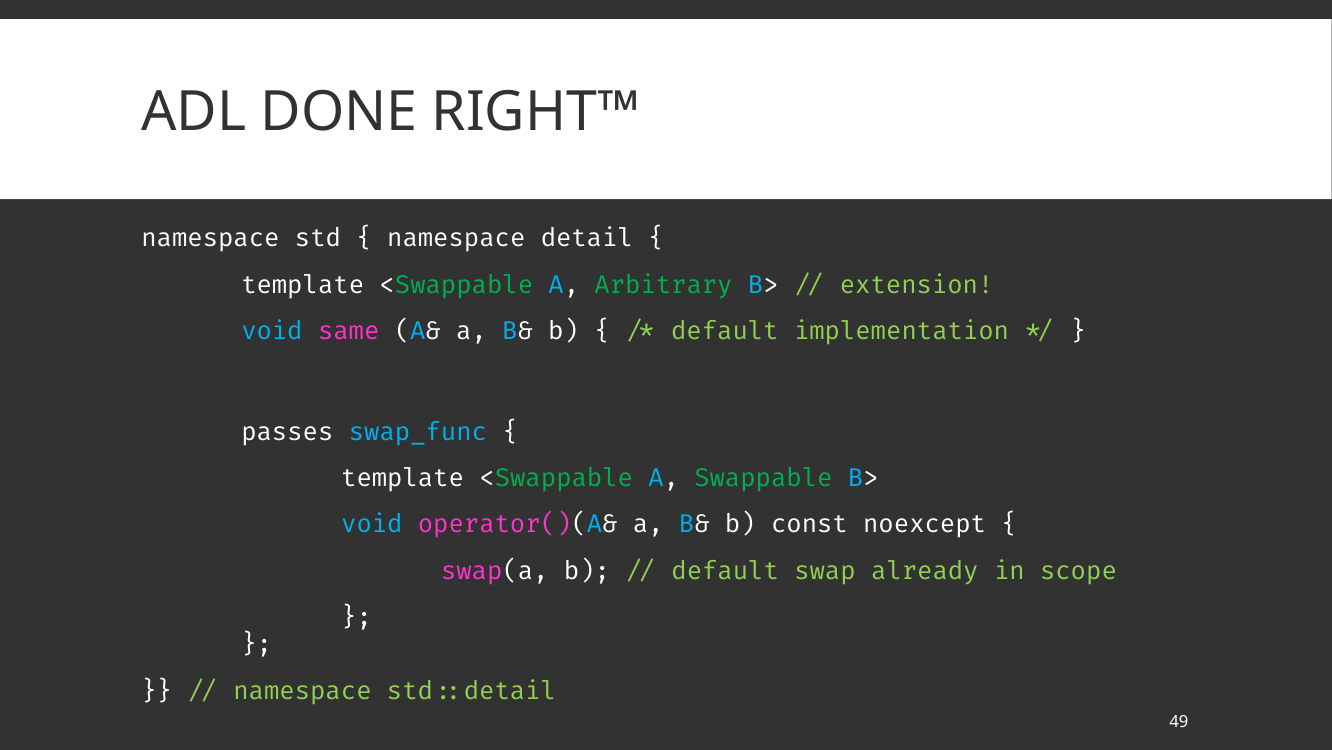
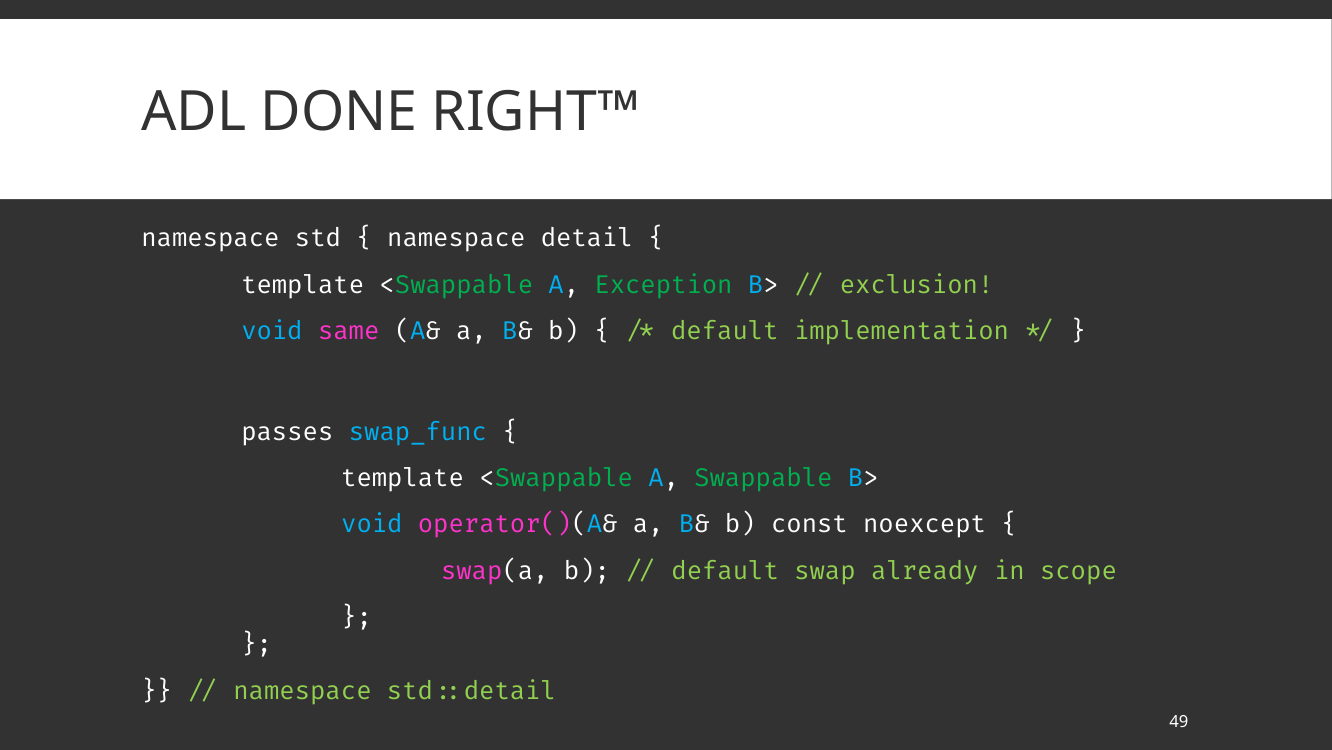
Arbitrary: Arbitrary -> Exception
extension: extension -> exclusion
